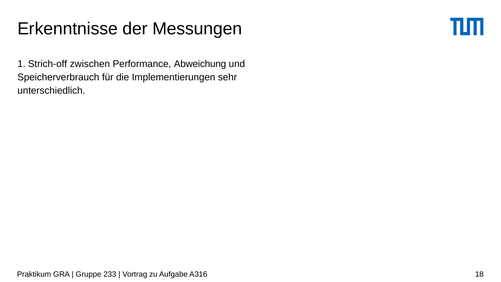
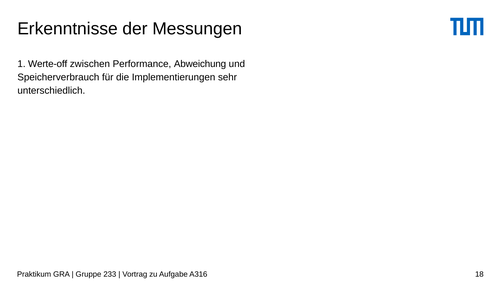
Strich-off: Strich-off -> Werte-off
